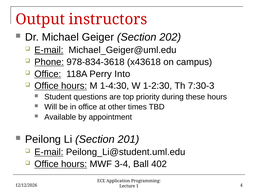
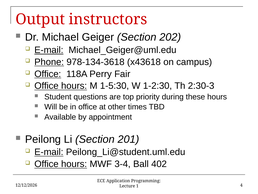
978-834-3618: 978-834-3618 -> 978-134-3618
Into: Into -> Fair
1-4:30: 1-4:30 -> 1-5:30
7:30-3: 7:30-3 -> 2:30-3
